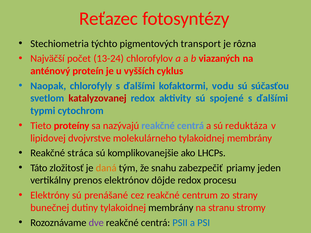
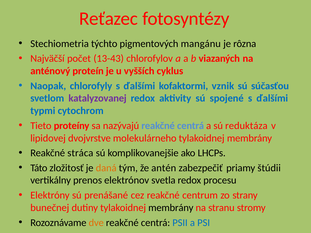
transport: transport -> mangánu
13-24: 13-24 -> 13-43
vodu: vodu -> vznik
katalyzovanej colour: red -> purple
snahu: snahu -> antén
jeden: jeden -> štúdii
dôjde: dôjde -> svetla
dve colour: purple -> orange
